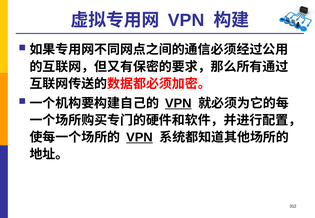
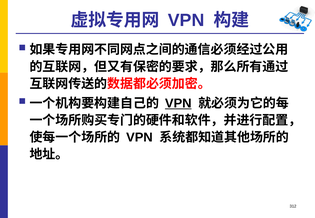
VPN at (139, 137) underline: present -> none
